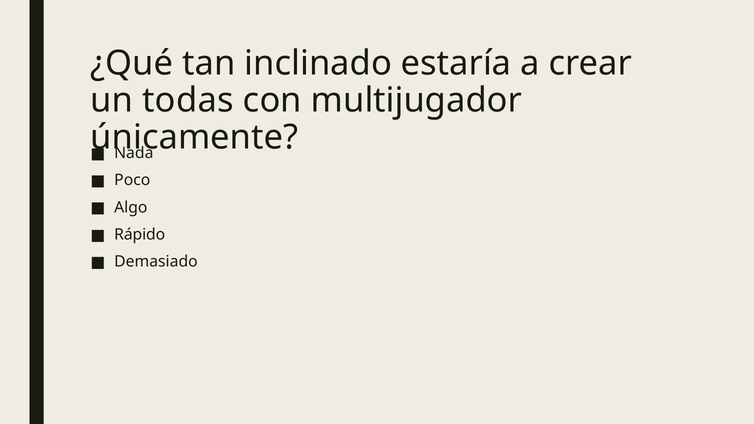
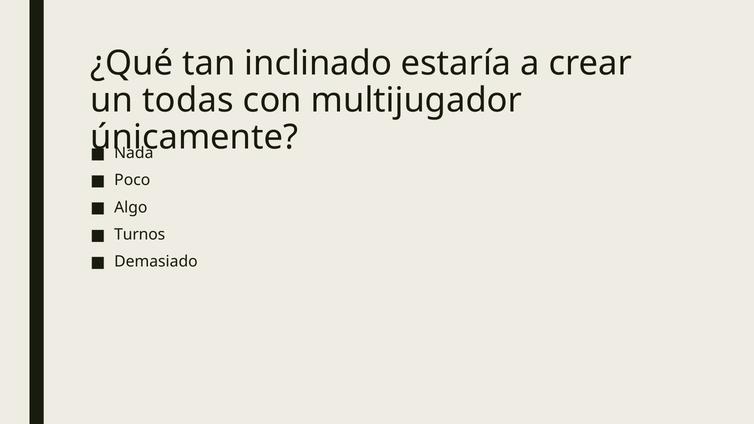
Rápido: Rápido -> Turnos
